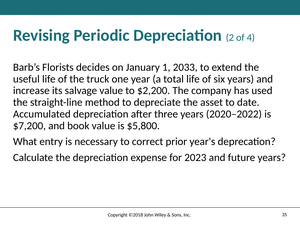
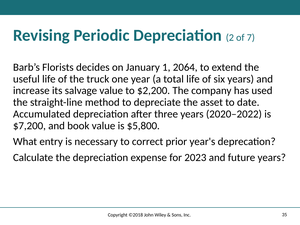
4: 4 -> 7
2033: 2033 -> 2064
